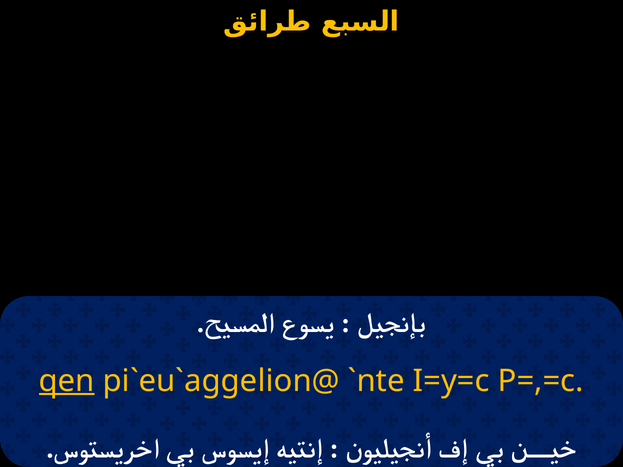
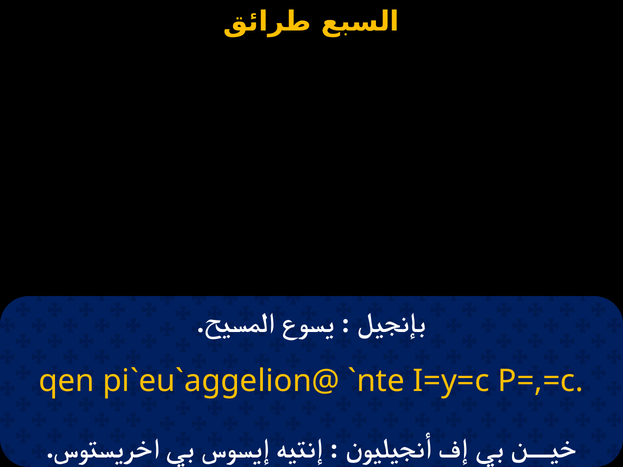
qen underline: present -> none
